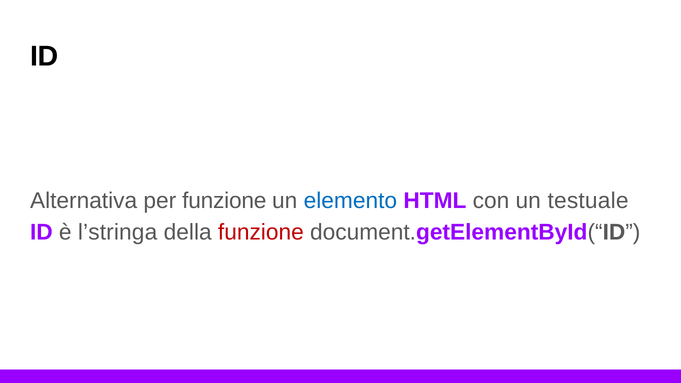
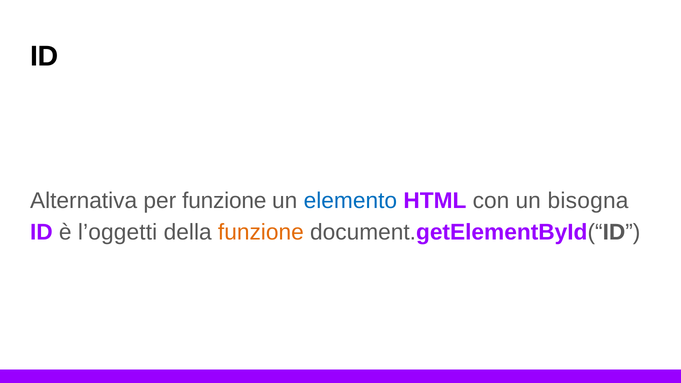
testuale: testuale -> bisogna
l’stringa: l’stringa -> l’oggetti
funzione at (261, 232) colour: red -> orange
